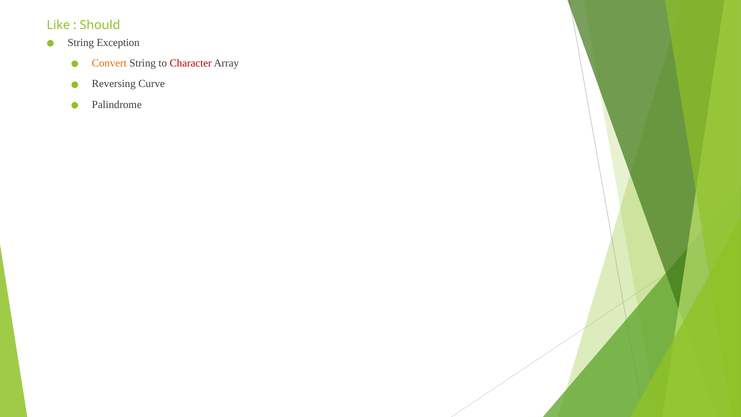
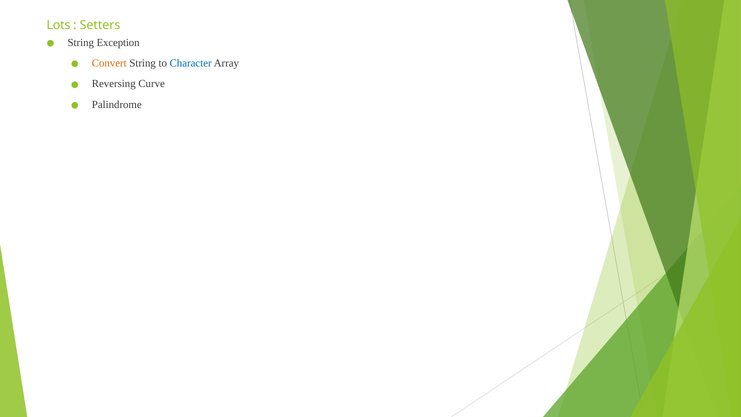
Like: Like -> Lots
Should: Should -> Setters
Character colour: red -> blue
